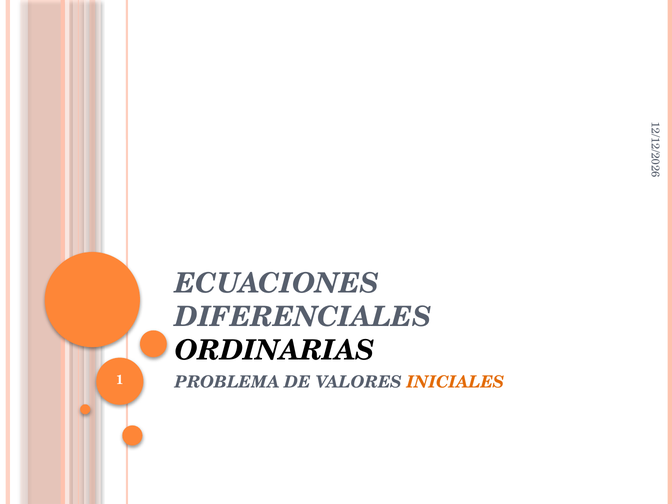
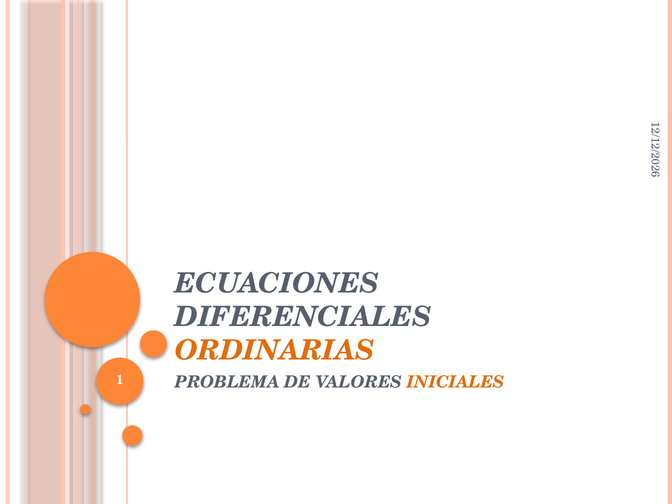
ORDINARIAS colour: black -> orange
